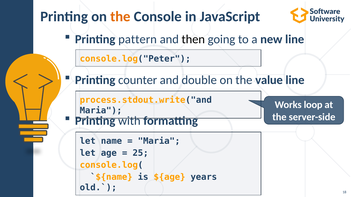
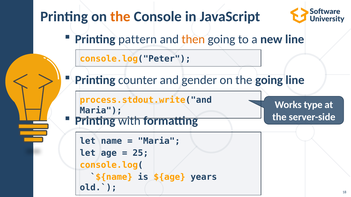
then colour: black -> orange
double: double -> gender
the value: value -> going
loop: loop -> type
